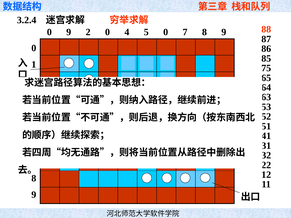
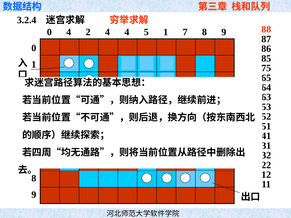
0 9: 9 -> 4
2 0: 0 -> 4
5 0: 0 -> 1
